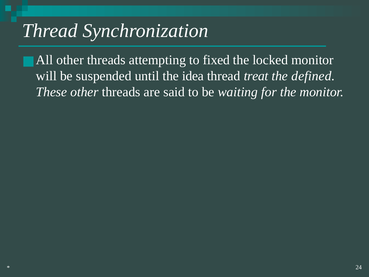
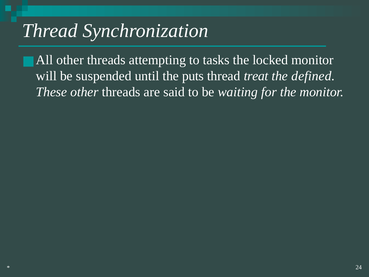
fixed: fixed -> tasks
idea: idea -> puts
